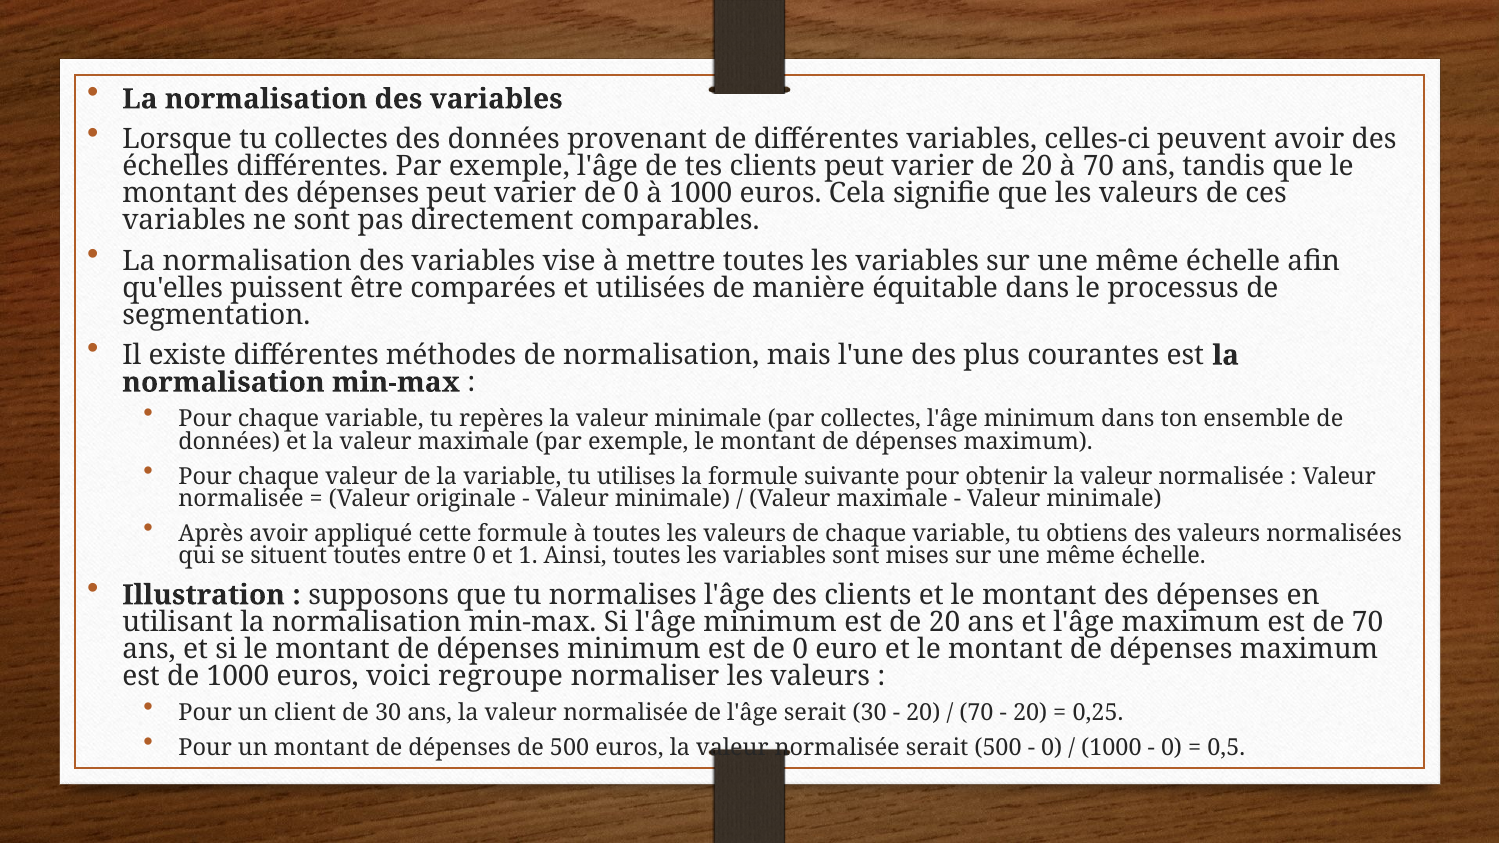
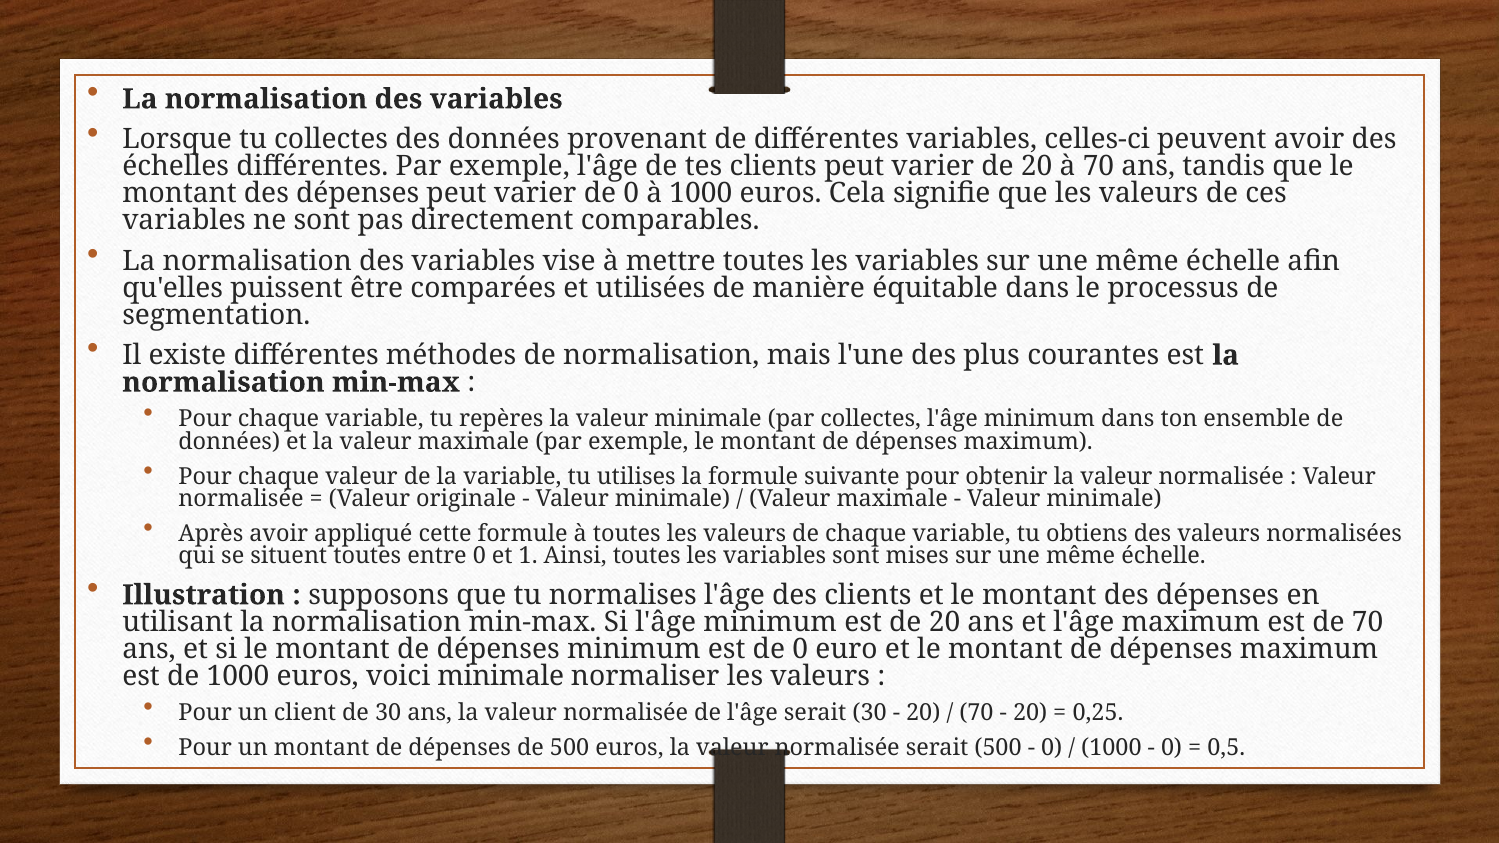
voici regroupe: regroupe -> minimale
